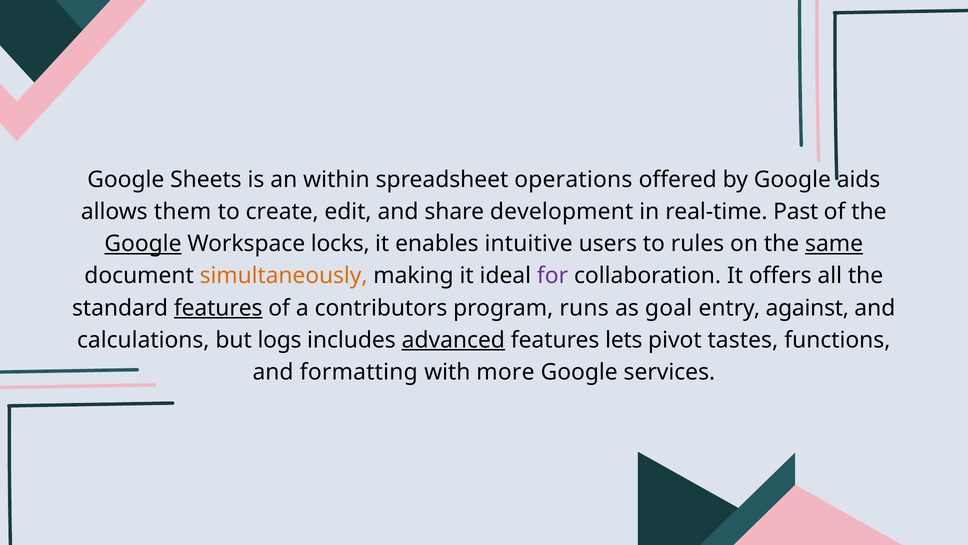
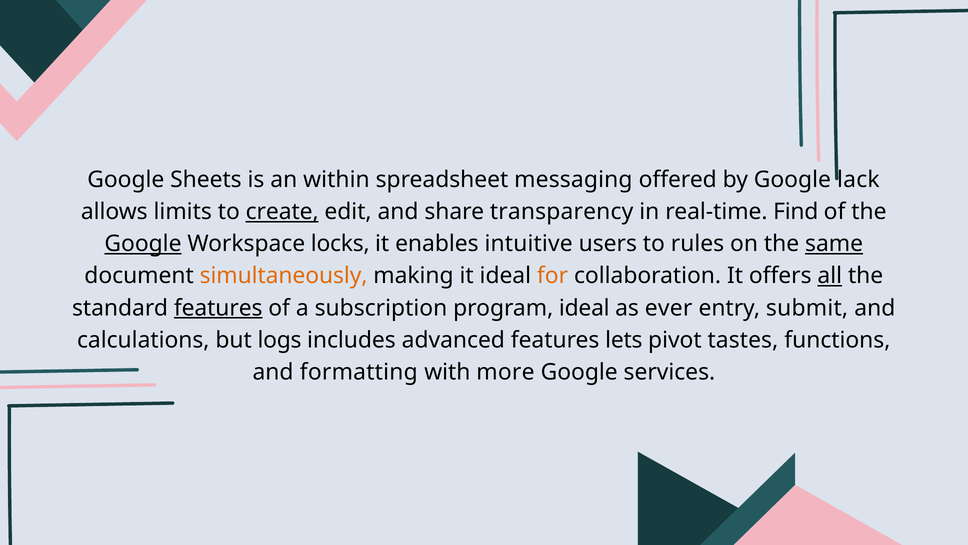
operations: operations -> messaging
aids: aids -> lack
them: them -> limits
create underline: none -> present
development: development -> transparency
Past: Past -> Find
for colour: purple -> orange
all underline: none -> present
contributors: contributors -> subscription
program runs: runs -> ideal
goal: goal -> ever
against: against -> submit
advanced underline: present -> none
